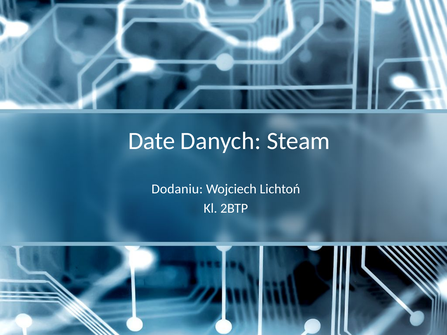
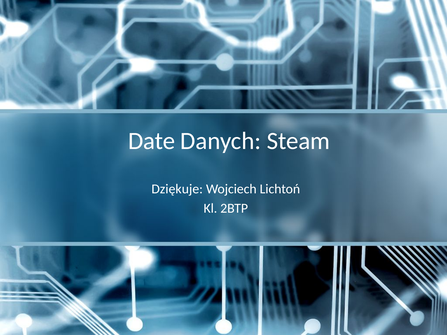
Dodaniu: Dodaniu -> Dziękuje
